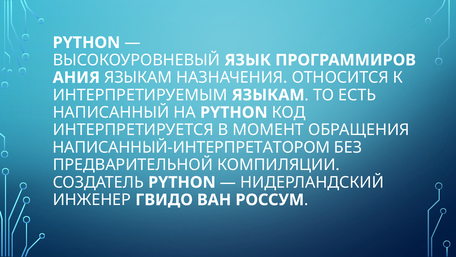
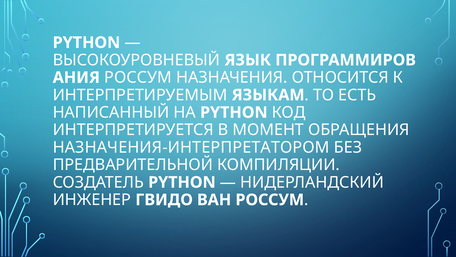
ЯЗЫКАМ at (138, 77): ЯЗЫКАМ -> РОССУМ
НАПИСАННЫЙ-ИНТЕРПРЕТАТОРОМ: НАПИСАННЫЙ-ИНТЕРПРЕТАТОРОМ -> НАЗНАЧЕНИЯ-ИНТЕРПРЕТАТОРОМ
